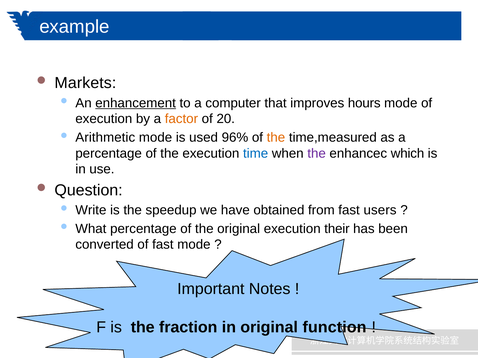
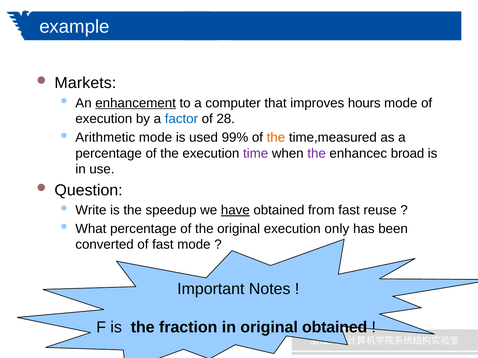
factor colour: orange -> blue
20: 20 -> 28
96%: 96% -> 99%
time colour: blue -> purple
which: which -> broad
have underline: none -> present
users: users -> reuse
their: their -> only
original function: function -> obtained
